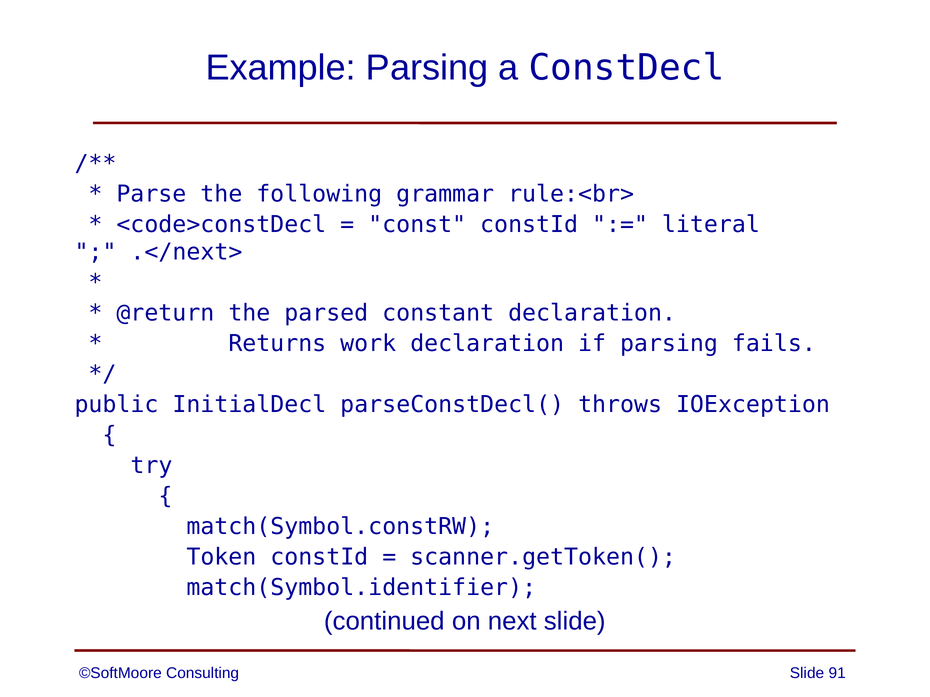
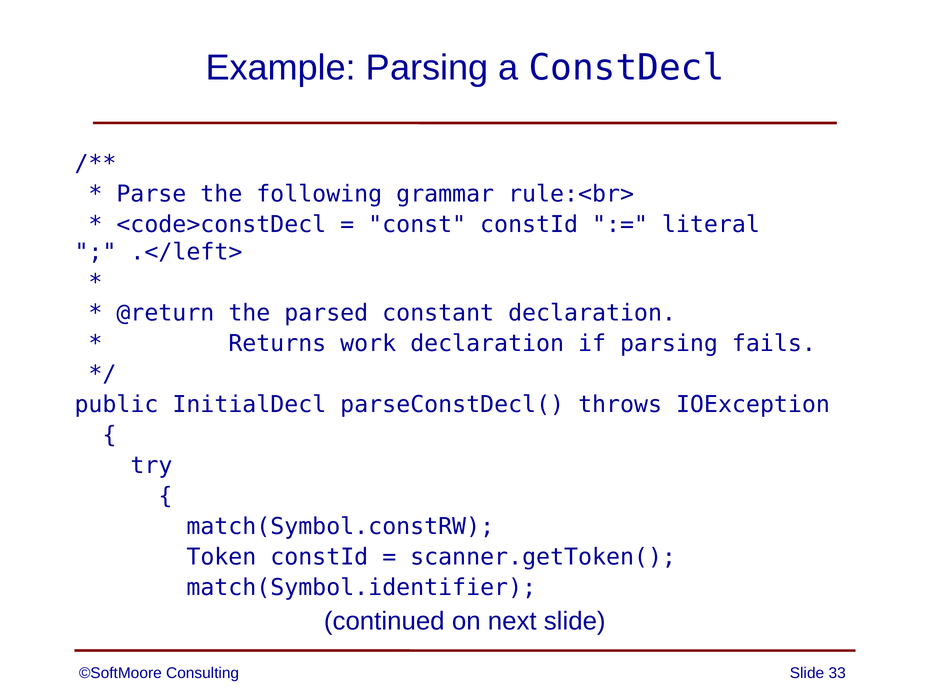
.</next>: .</next> -> .</left>
91: 91 -> 33
